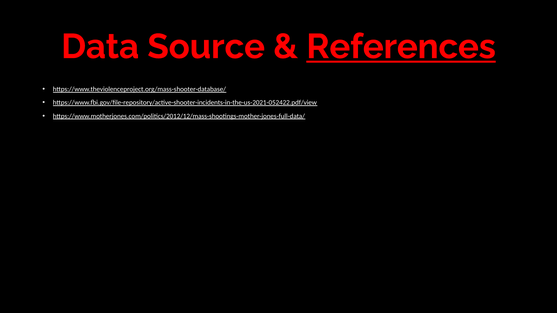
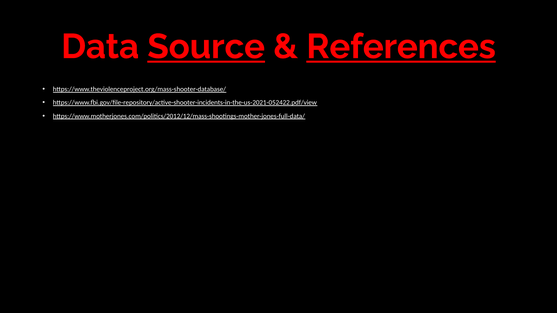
Source underline: none -> present
